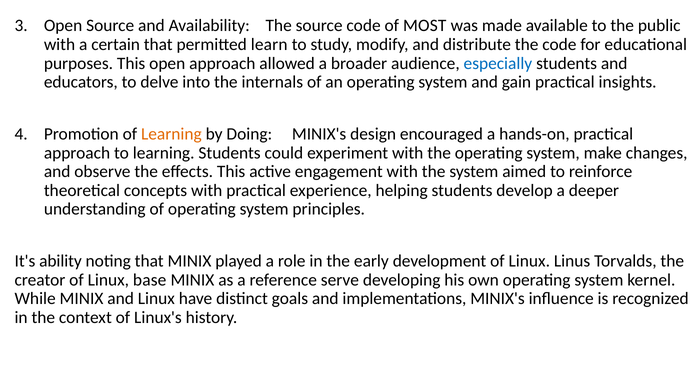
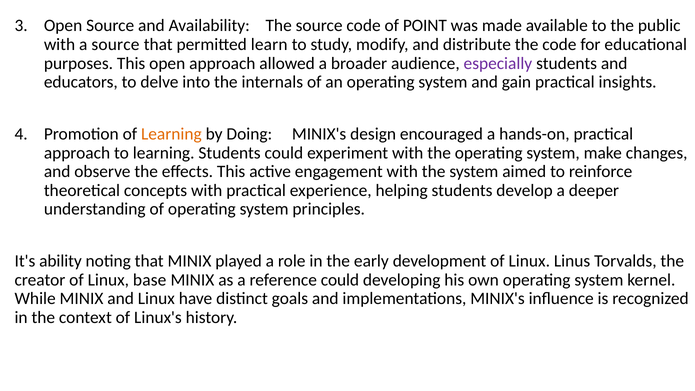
MOST: MOST -> POINT
a certain: certain -> source
especially colour: blue -> purple
reference serve: serve -> could
